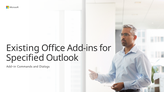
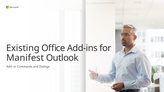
Specified: Specified -> Manifest
